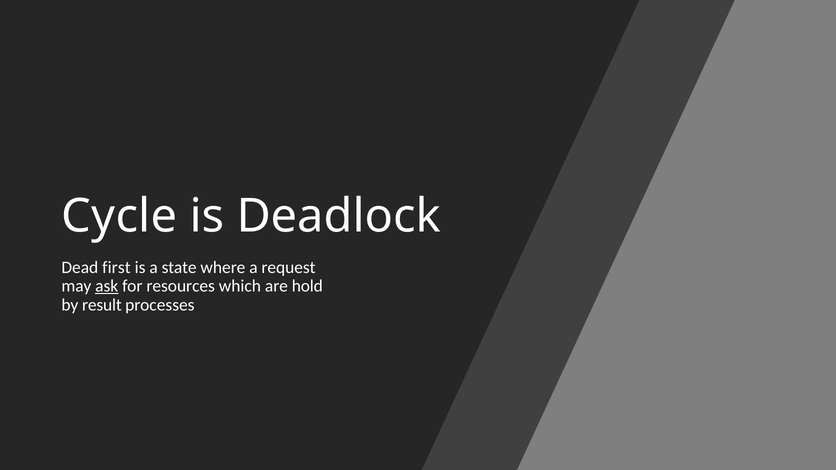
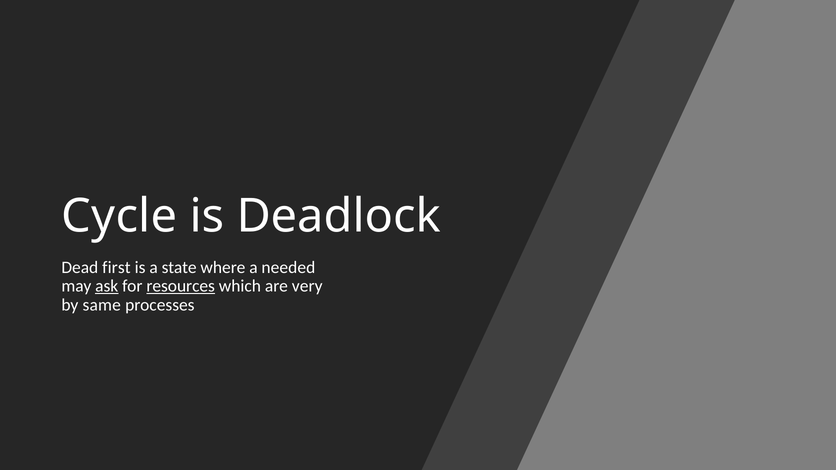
request: request -> needed
resources underline: none -> present
hold: hold -> very
result: result -> same
